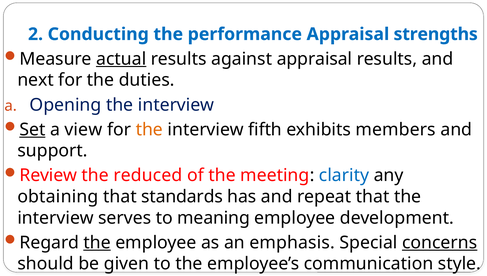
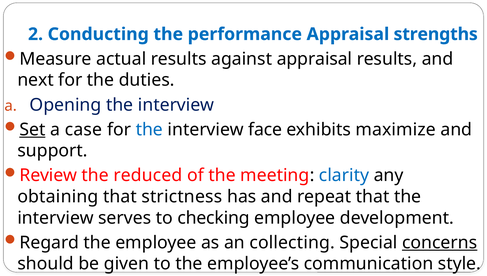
actual underline: present -> none
view: view -> case
the at (149, 130) colour: orange -> blue
fifth: fifth -> face
members: members -> maximize
standards: standards -> strictness
meaning: meaning -> checking
the at (97, 243) underline: present -> none
emphasis: emphasis -> collecting
